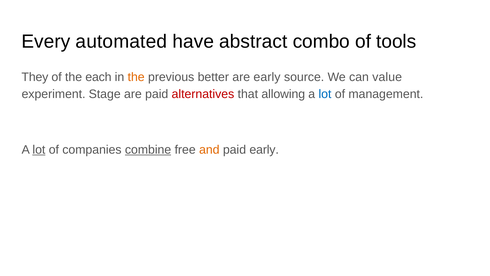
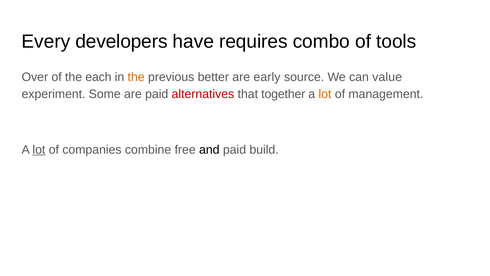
automated: automated -> developers
abstract: abstract -> requires
They: They -> Over
Stage: Stage -> Some
allowing: allowing -> together
lot at (325, 94) colour: blue -> orange
combine underline: present -> none
and colour: orange -> black
paid early: early -> build
